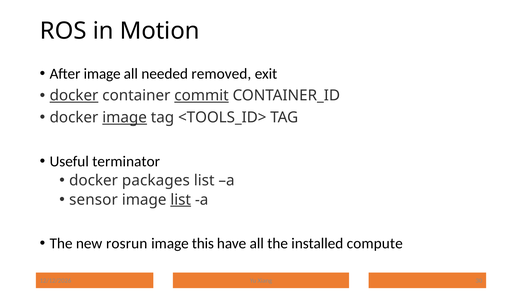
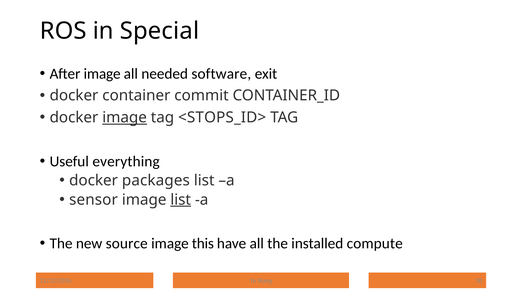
Motion: Motion -> Special
removed: removed -> software
docker at (74, 95) underline: present -> none
commit underline: present -> none
<TOOLS_ID>: <TOOLS_ID> -> <STOPS_ID>
terminator: terminator -> everything
rosrun: rosrun -> source
